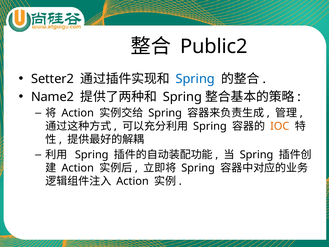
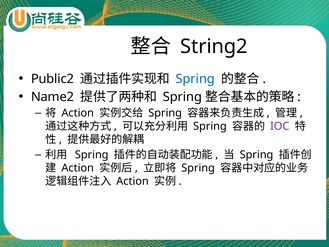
Public2: Public2 -> String2
Setter2: Setter2 -> Public2
IOC colour: orange -> purple
